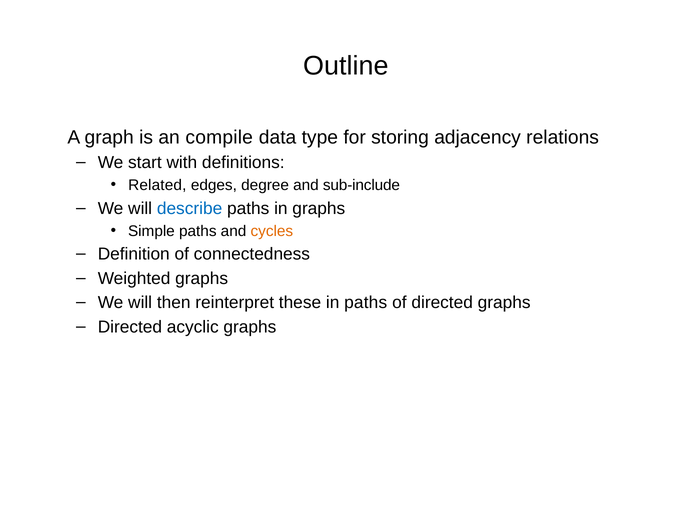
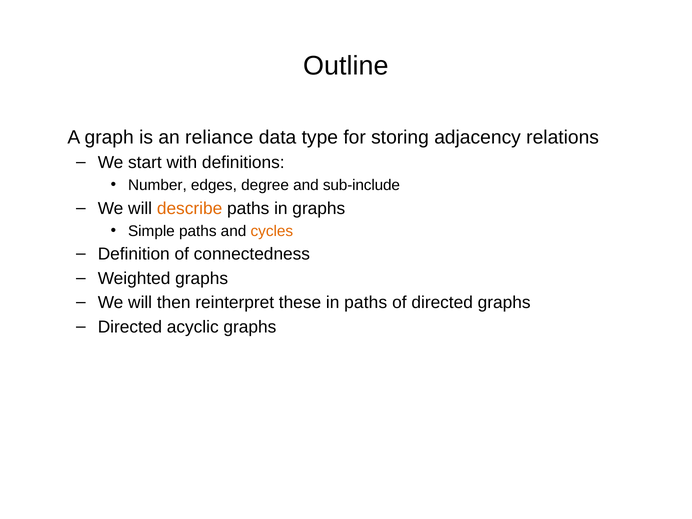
compile: compile -> reliance
Related: Related -> Number
describe colour: blue -> orange
